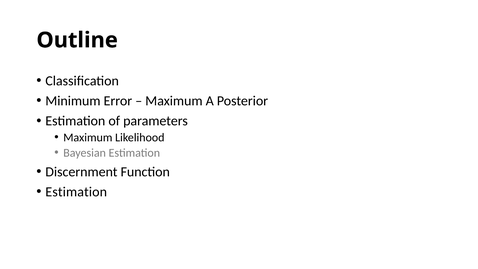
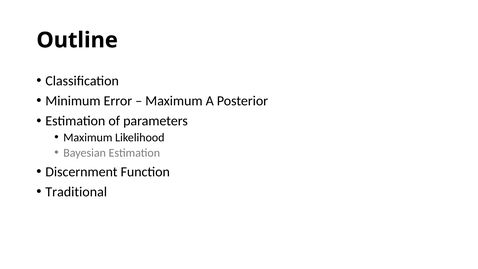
Estimation at (76, 192): Estimation -> Traditional
